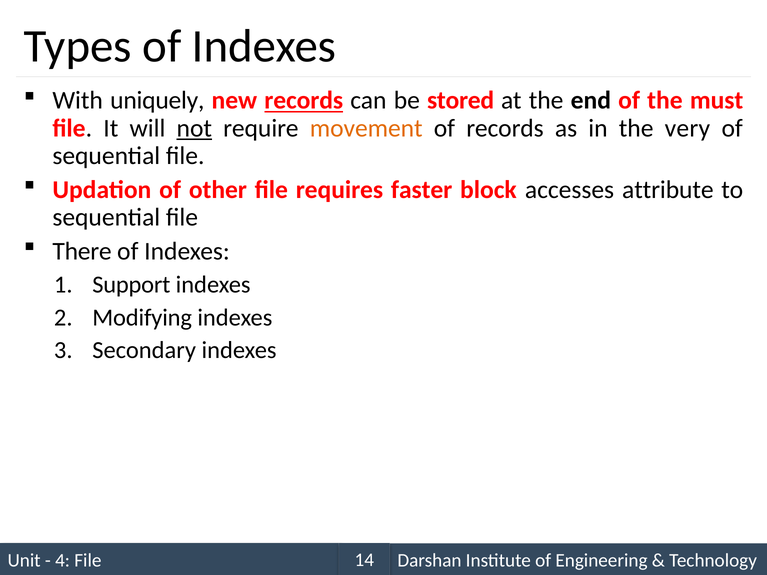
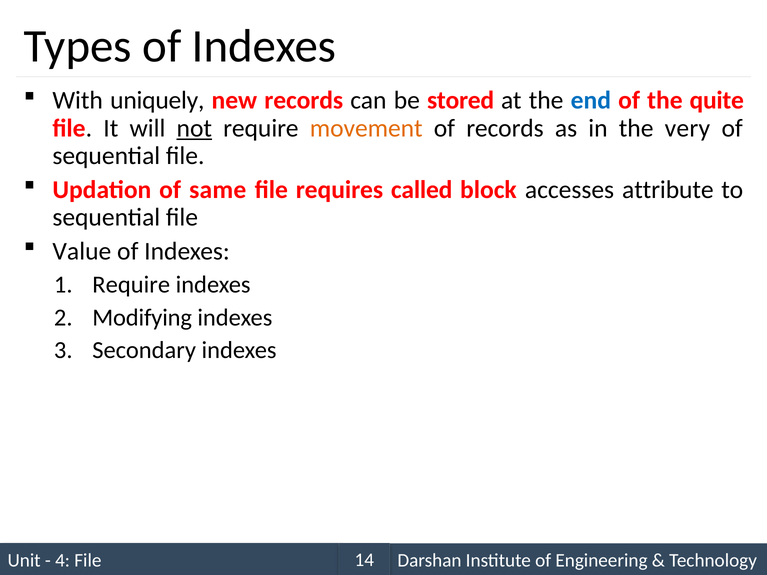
records at (304, 101) underline: present -> none
end colour: black -> blue
must: must -> quite
other: other -> same
faster: faster -> called
There: There -> Value
Support at (131, 285): Support -> Require
